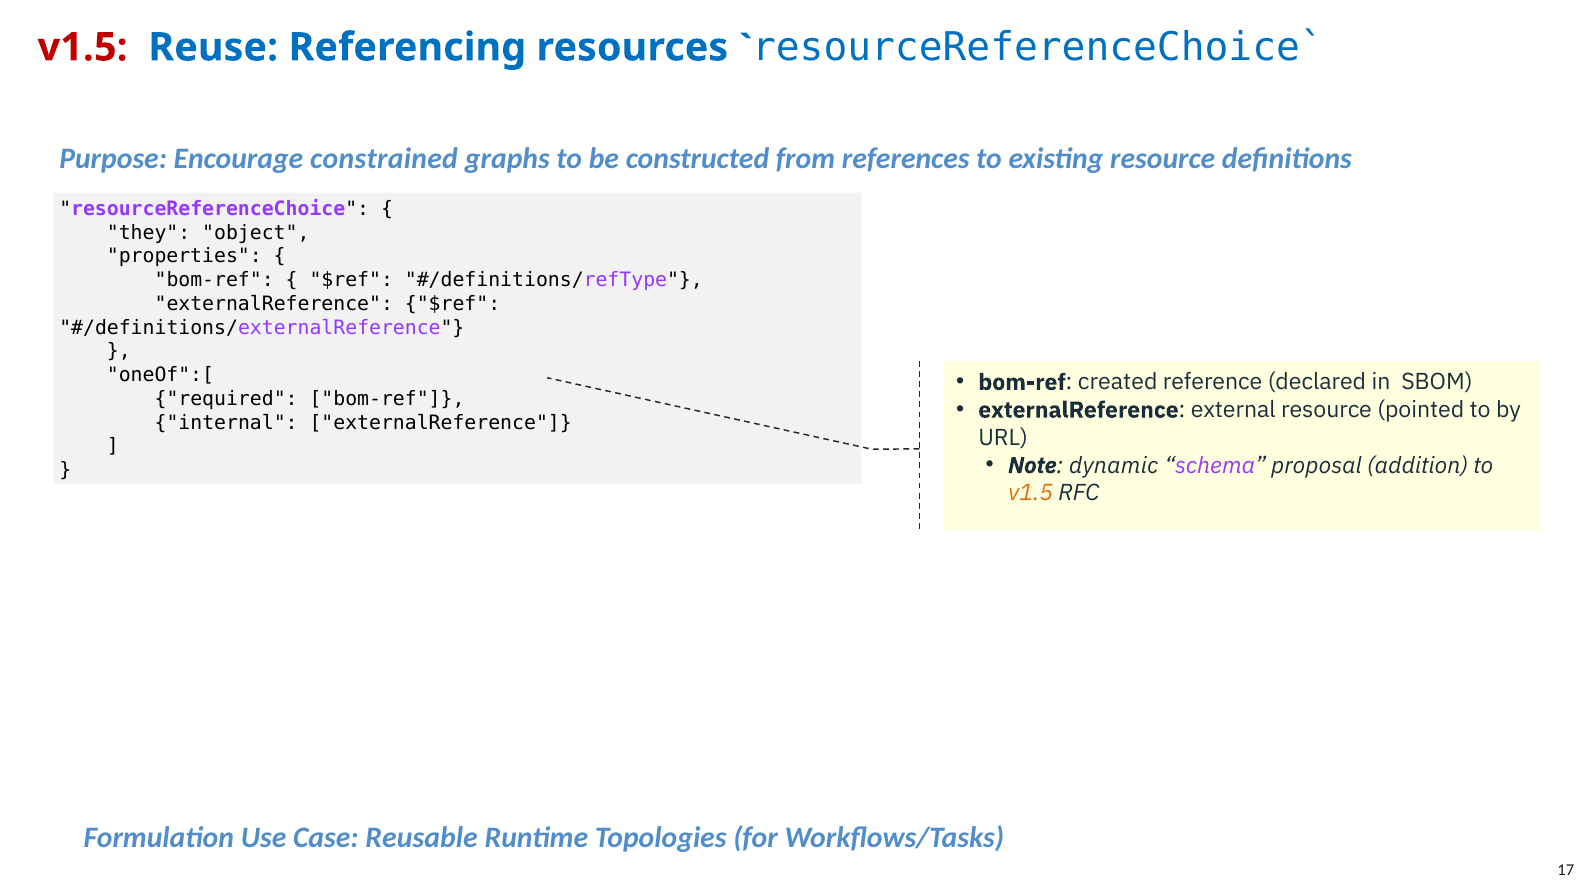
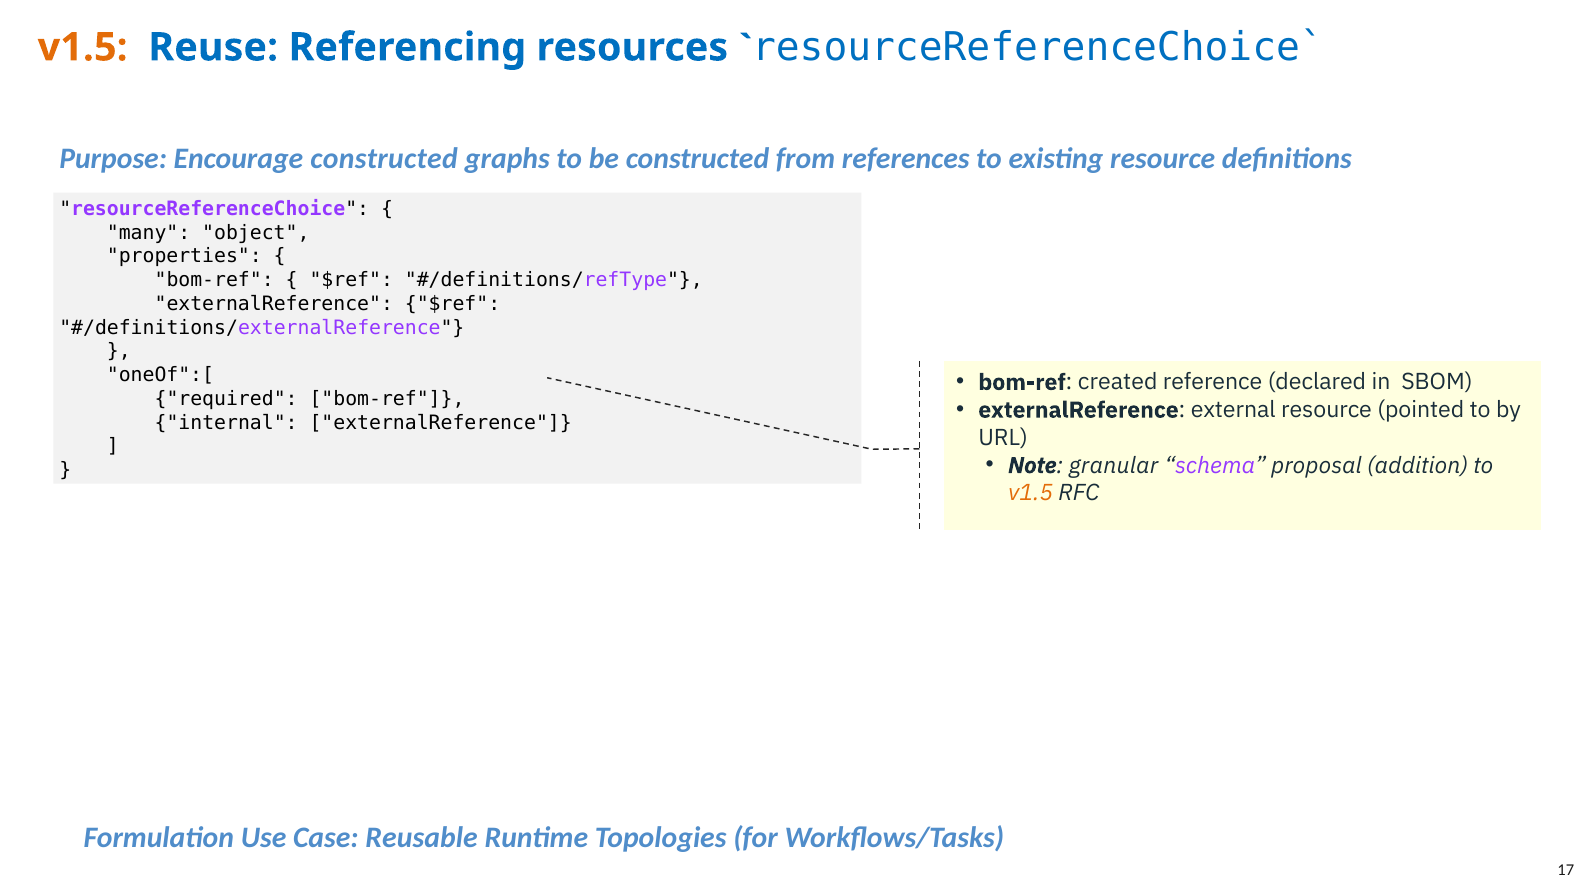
v1.5 at (83, 47) colour: red -> orange
Encourage constrained: constrained -> constructed
they: they -> many
dynamic: dynamic -> granular
